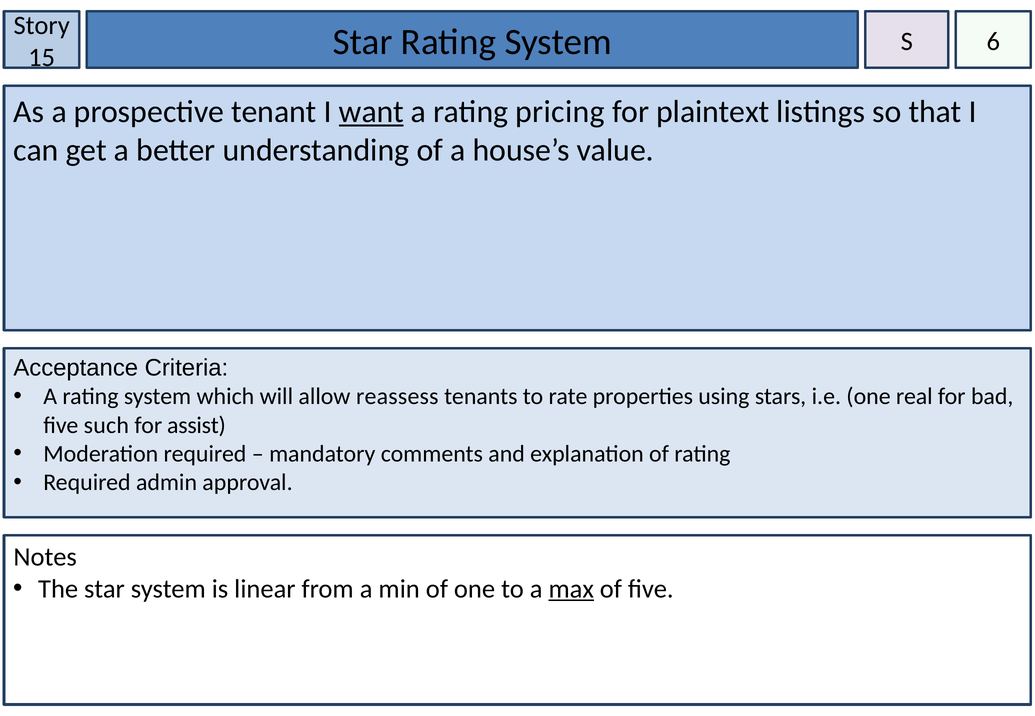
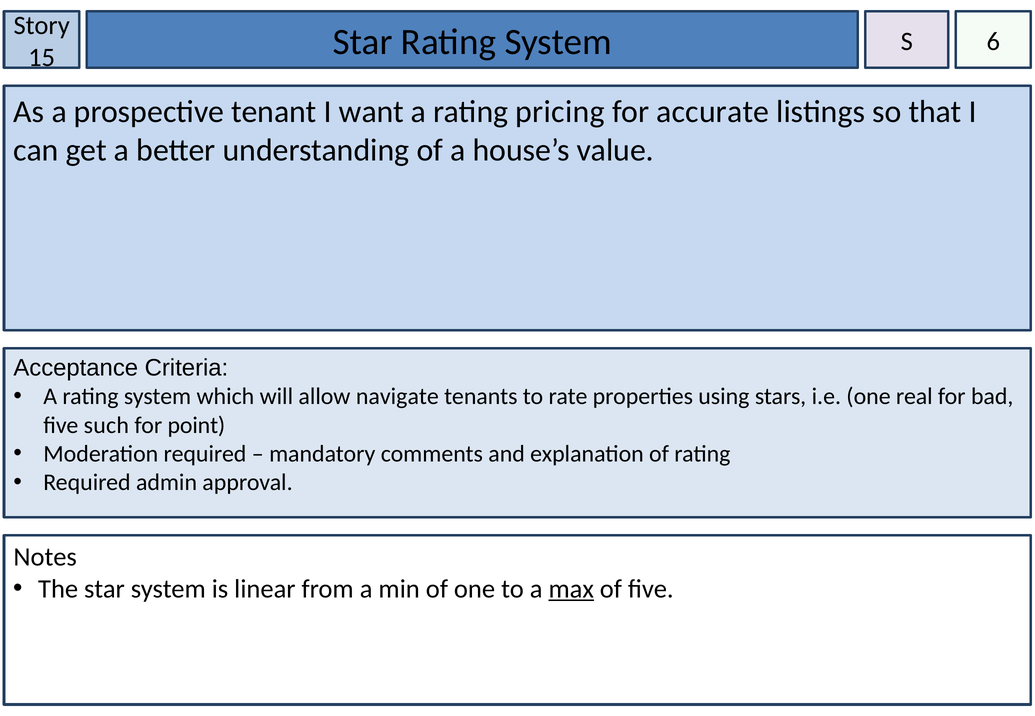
want underline: present -> none
plaintext: plaintext -> accurate
reassess: reassess -> navigate
assist: assist -> point
